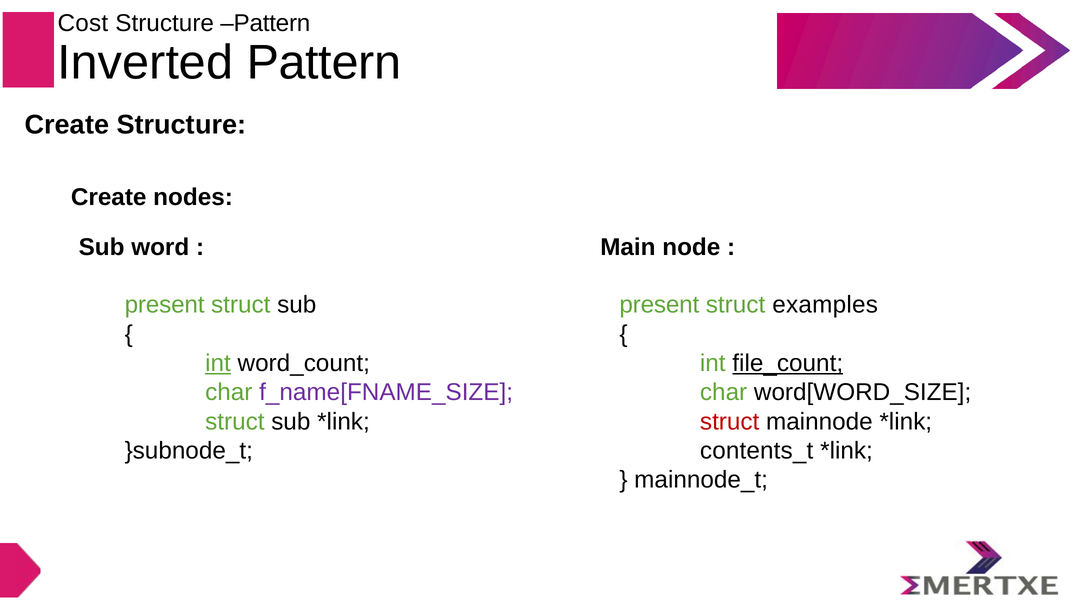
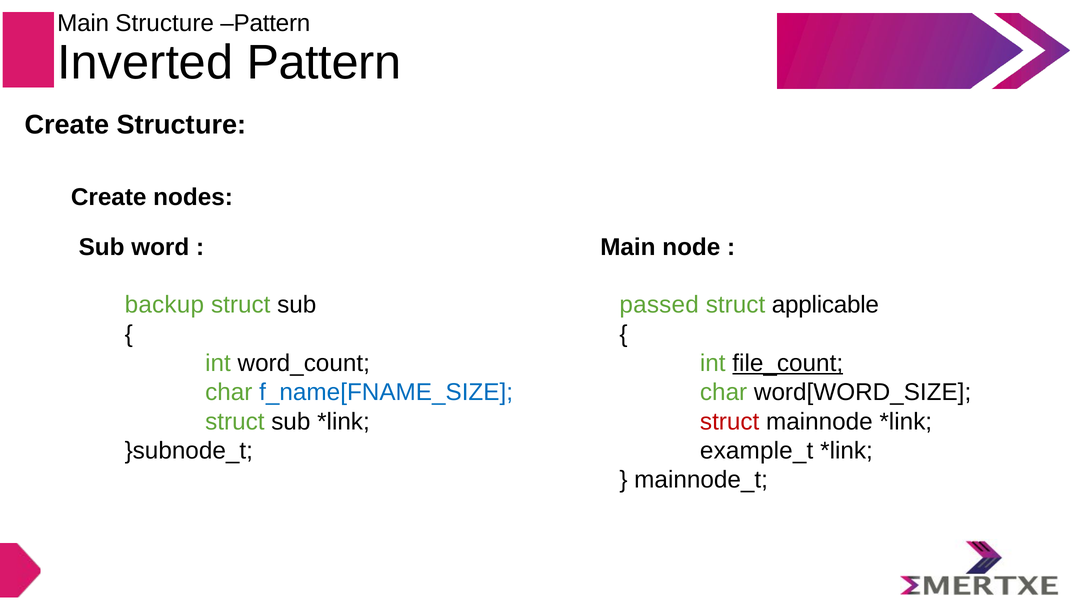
Cost at (83, 23): Cost -> Main
present at (165, 305): present -> backup
present at (659, 305): present -> passed
examples: examples -> applicable
int at (218, 363) underline: present -> none
f_name[FNAME_SIZE colour: purple -> blue
contents_t: contents_t -> example_t
